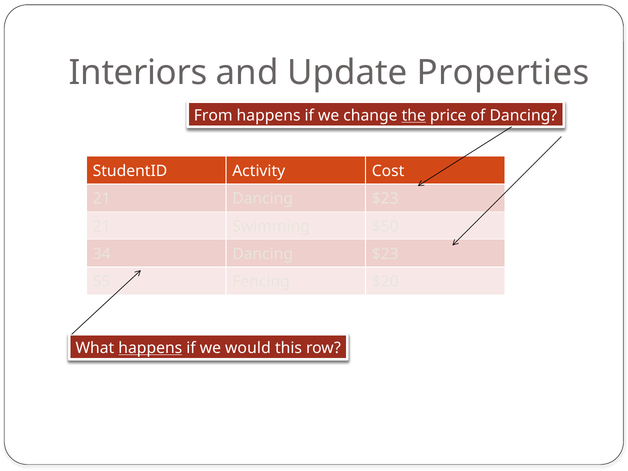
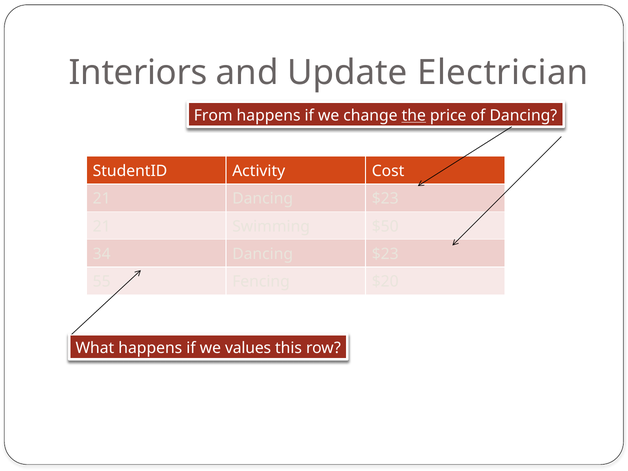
Properties: Properties -> Electrician
happens at (150, 348) underline: present -> none
would: would -> values
